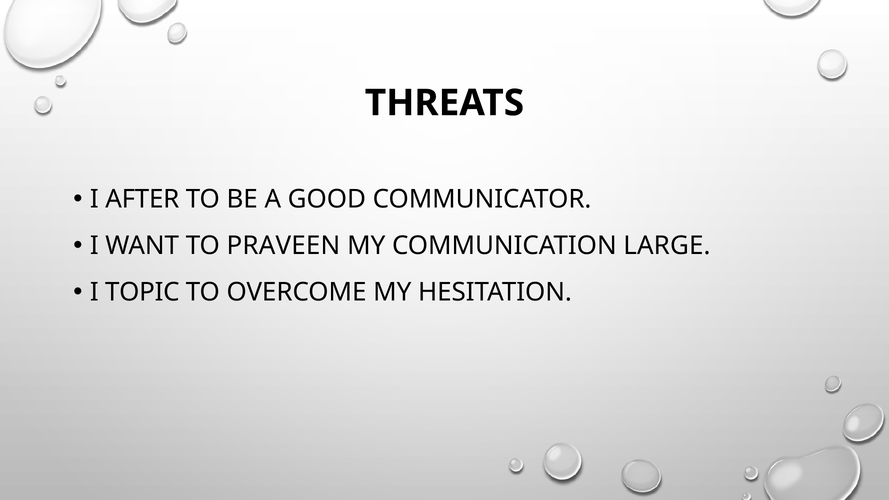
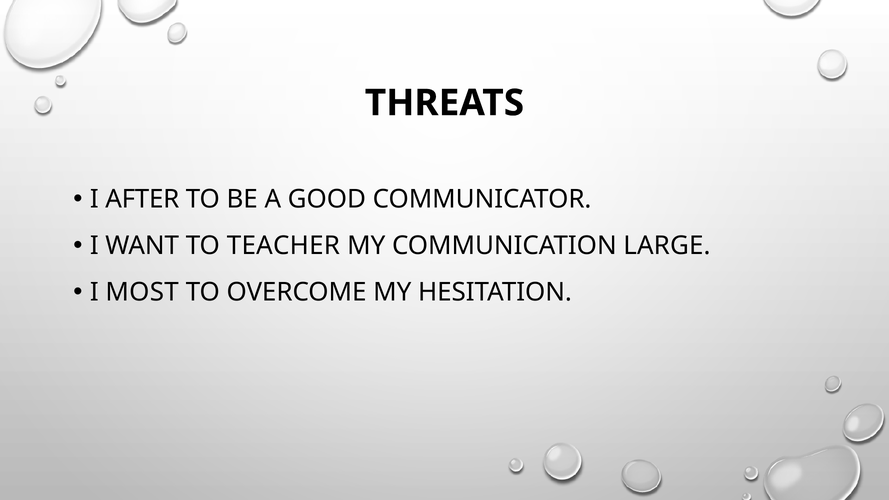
PRAVEEN: PRAVEEN -> TEACHER
TOPIC: TOPIC -> MOST
